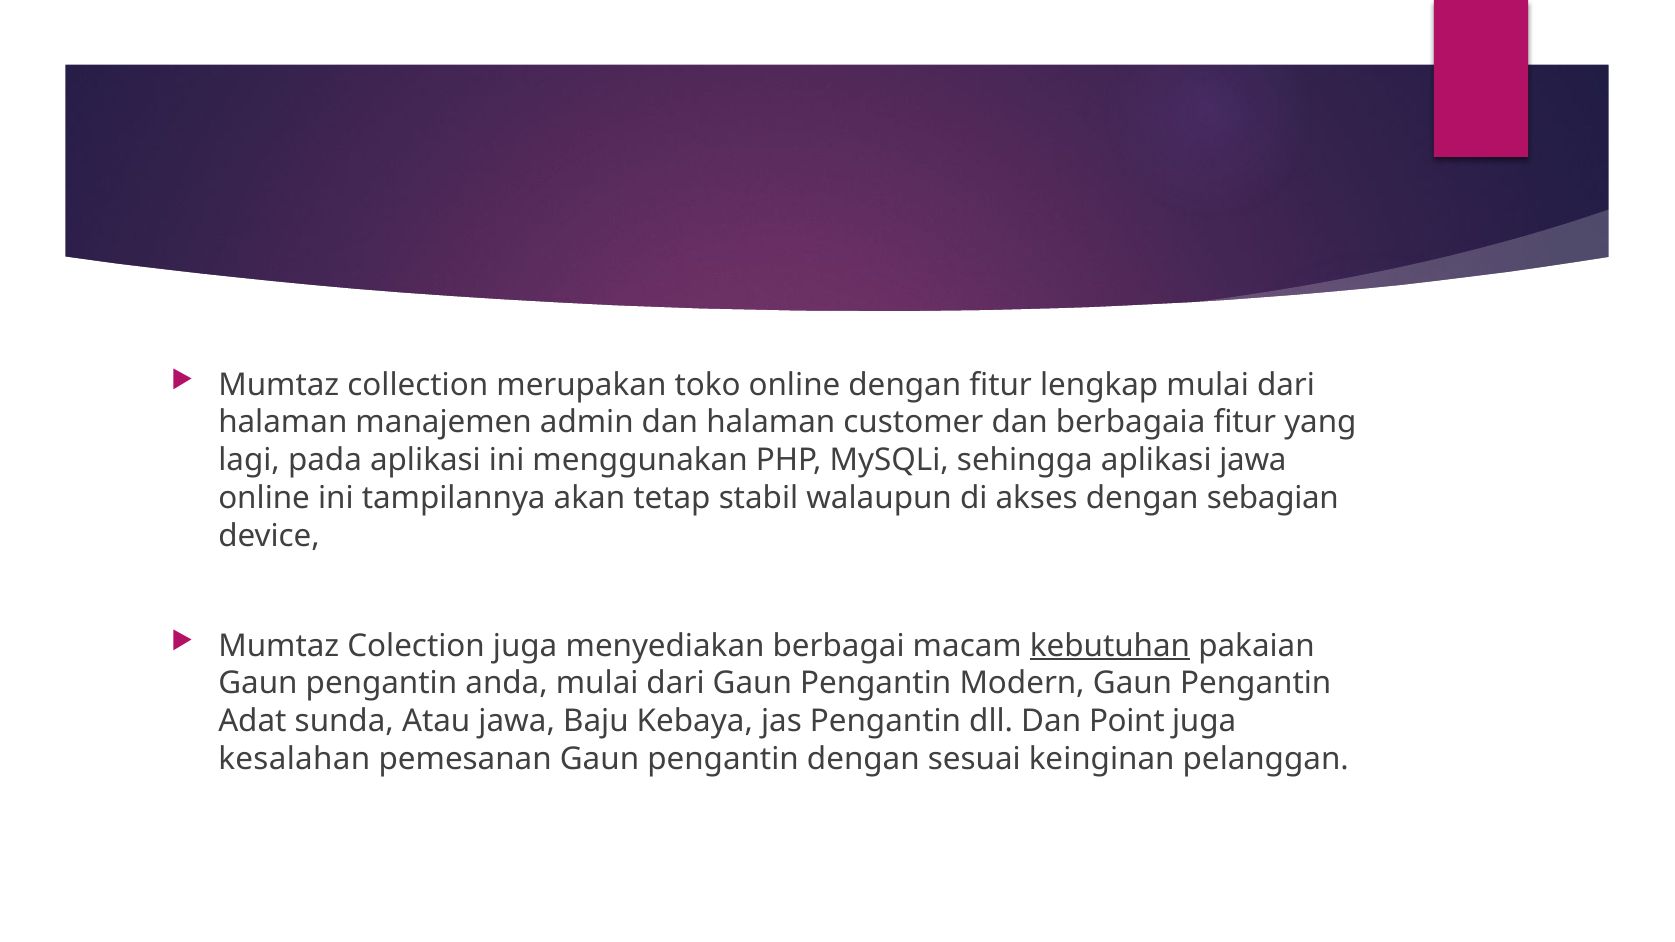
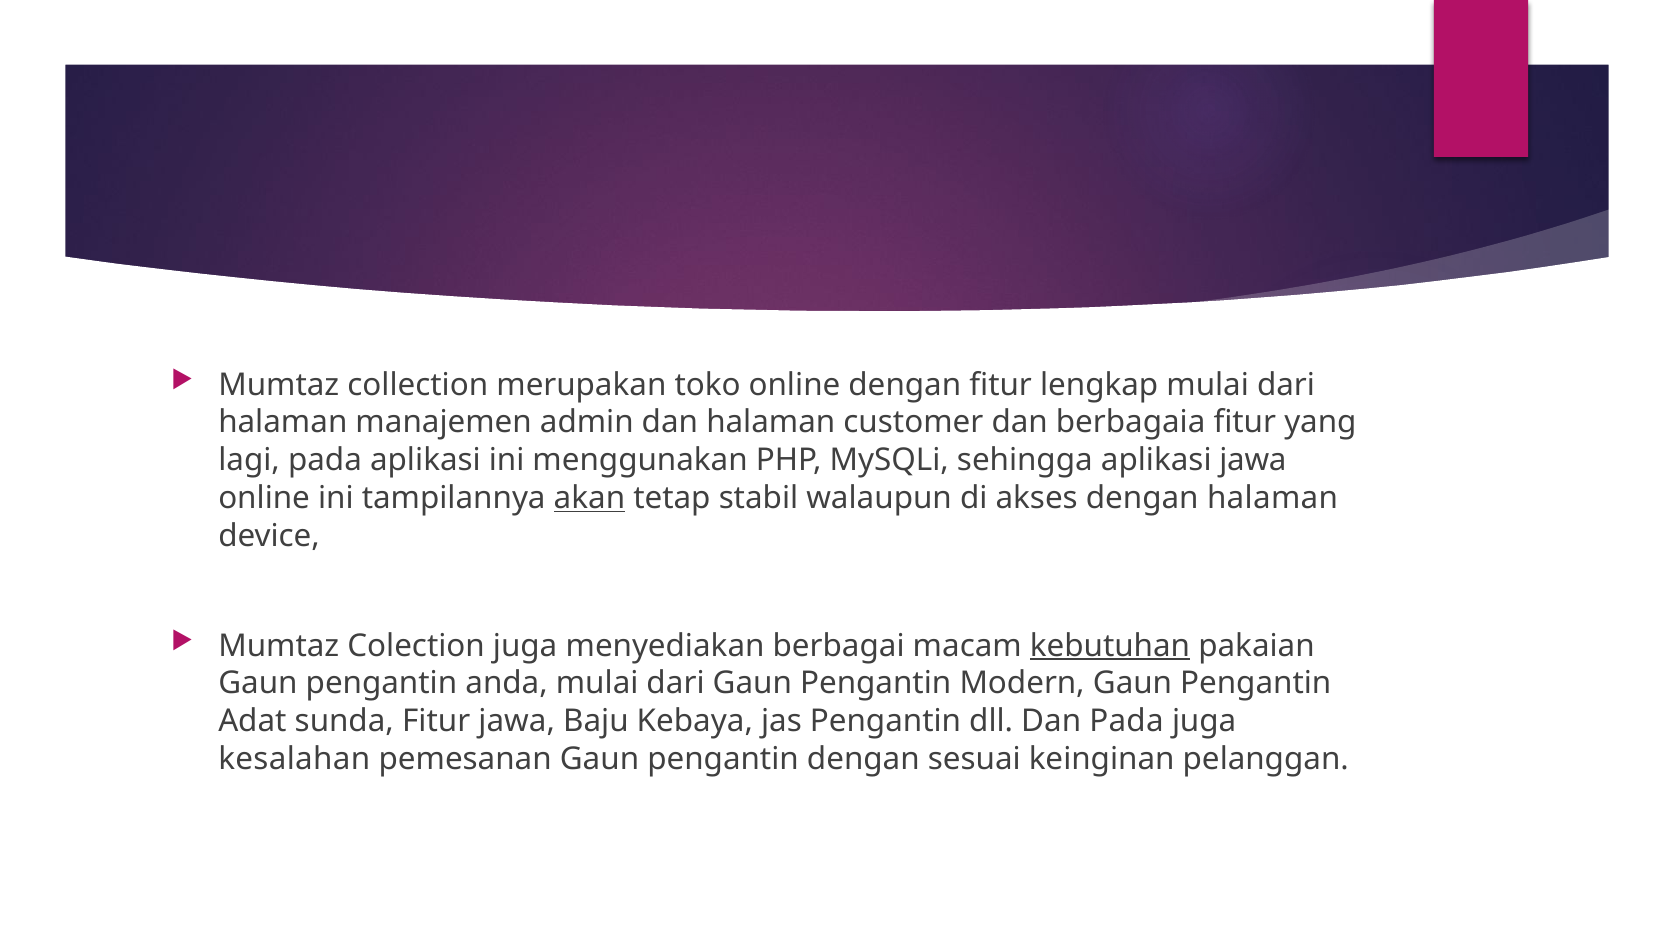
akan underline: none -> present
dengan sebagian: sebagian -> halaman
sunda Atau: Atau -> Fitur
Dan Point: Point -> Pada
